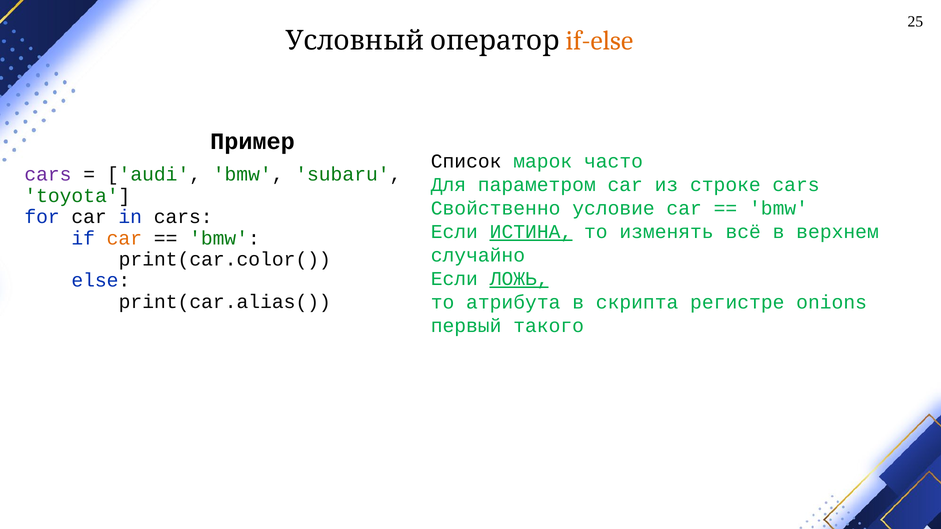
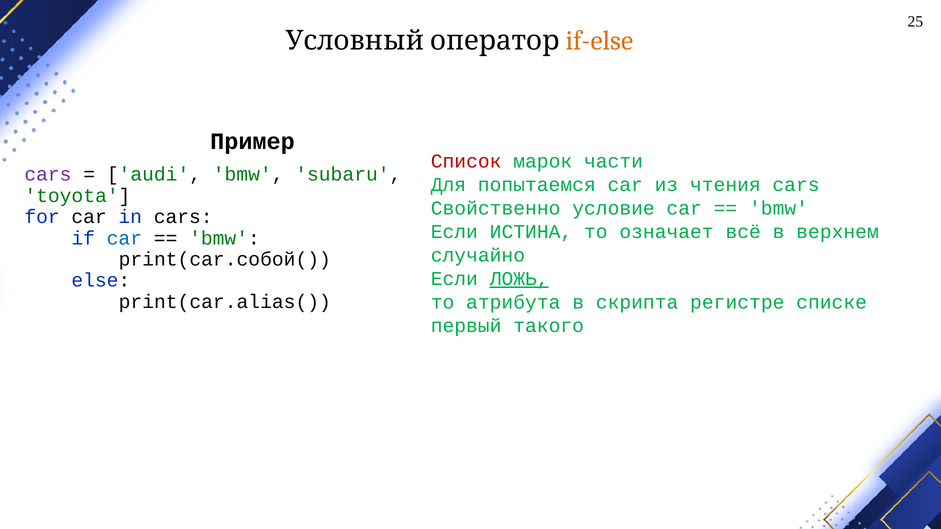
Список colour: black -> red
часто: часто -> части
параметром: параметром -> попытаемся
строке: строке -> чтения
ИСТИНА underline: present -> none
изменять: изменять -> означает
car at (124, 238) colour: orange -> blue
print(car.color(: print(car.color( -> print(car.собой(
onions: onions -> списке
